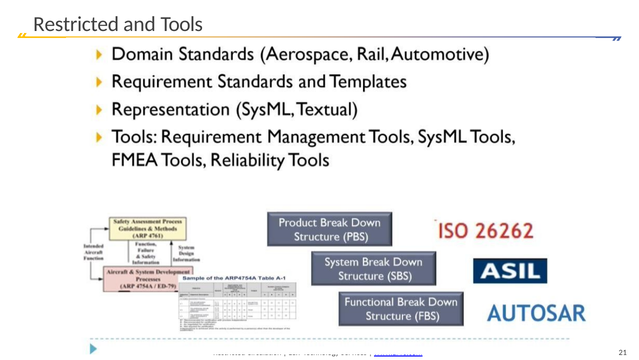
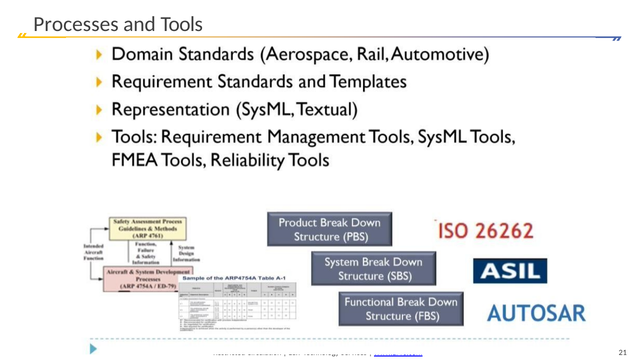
Restricted at (76, 24): Restricted -> Processes
